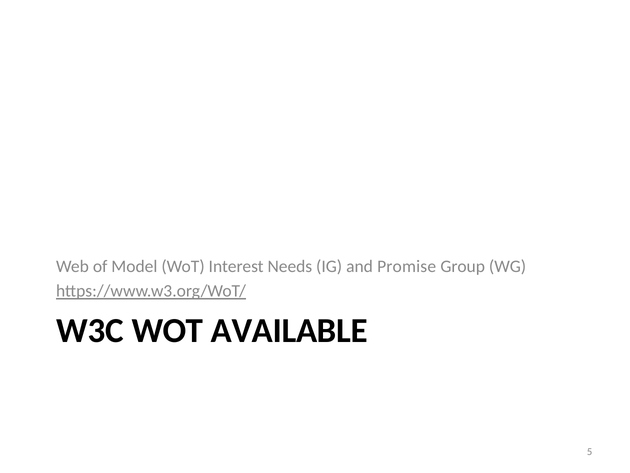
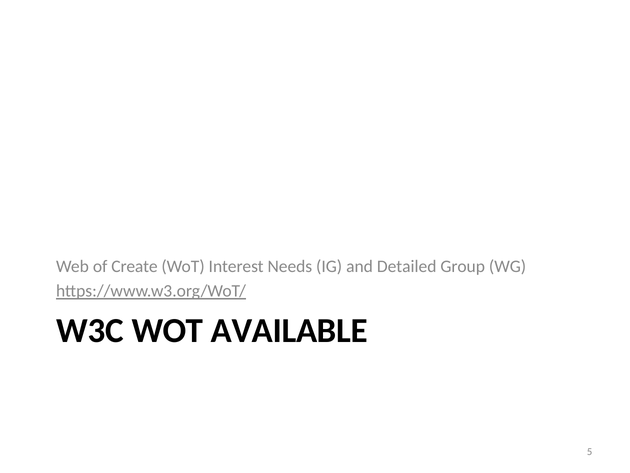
Model: Model -> Create
Promise: Promise -> Detailed
